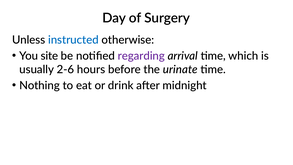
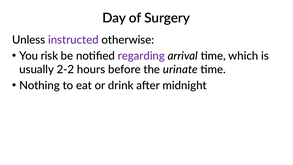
instructed colour: blue -> purple
site: site -> risk
2-6: 2-6 -> 2-2
